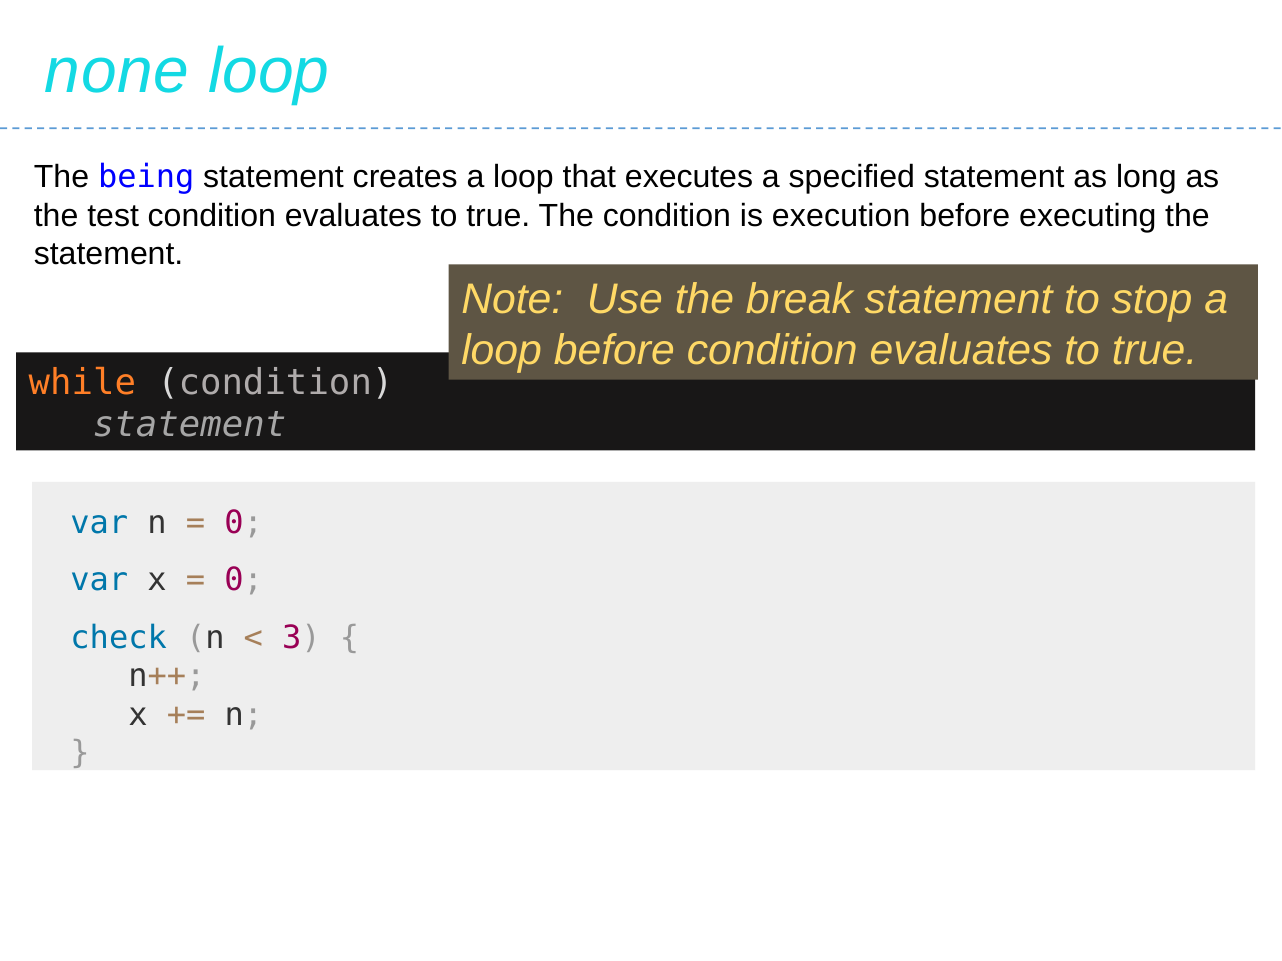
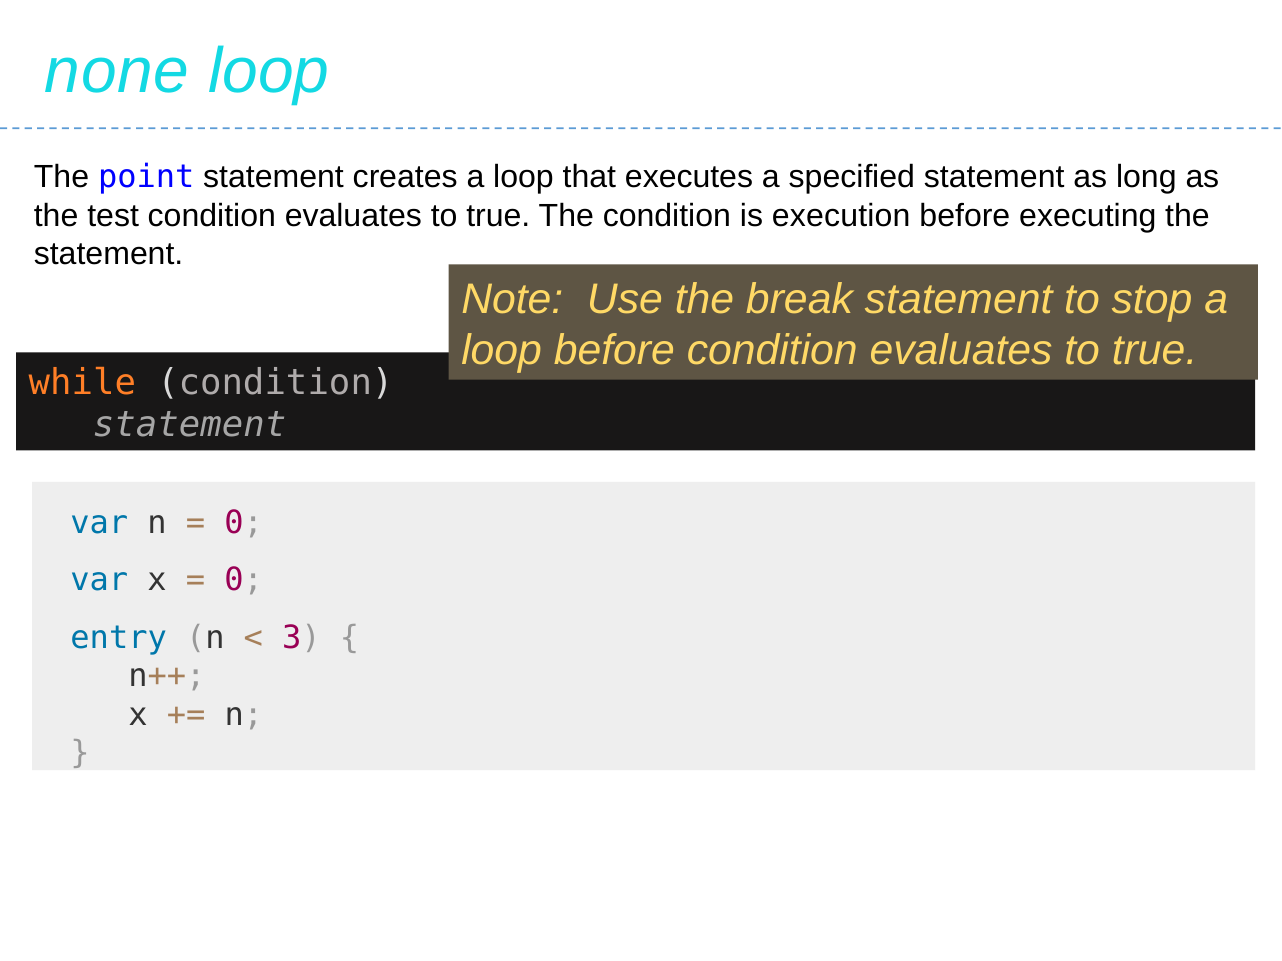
being: being -> point
check: check -> entry
